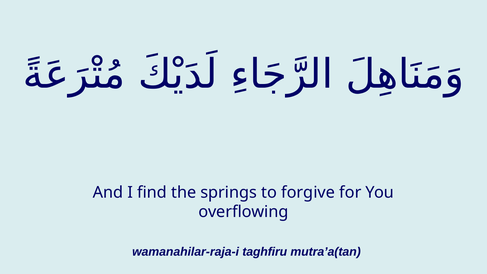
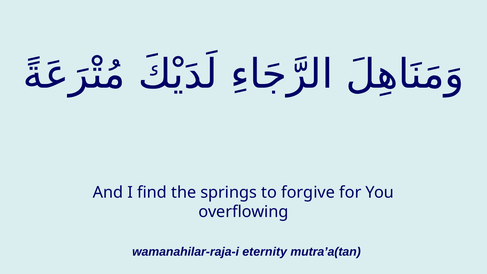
taghfiru: taghfiru -> eternity
